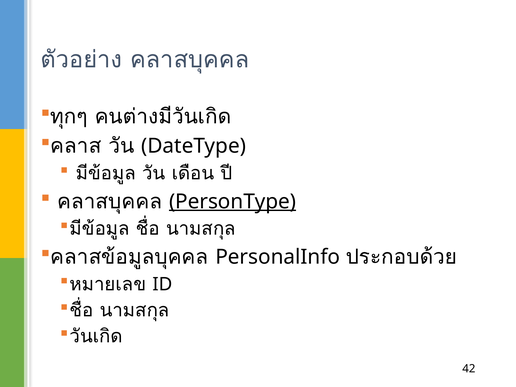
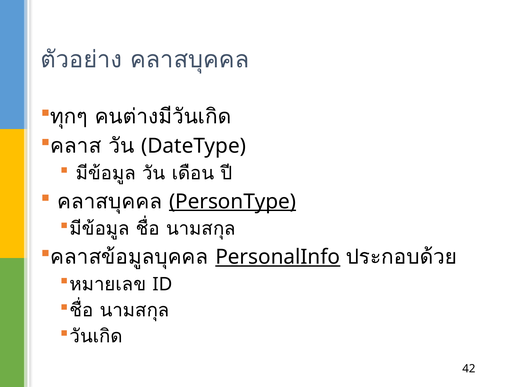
PersonalInfo underline: none -> present
